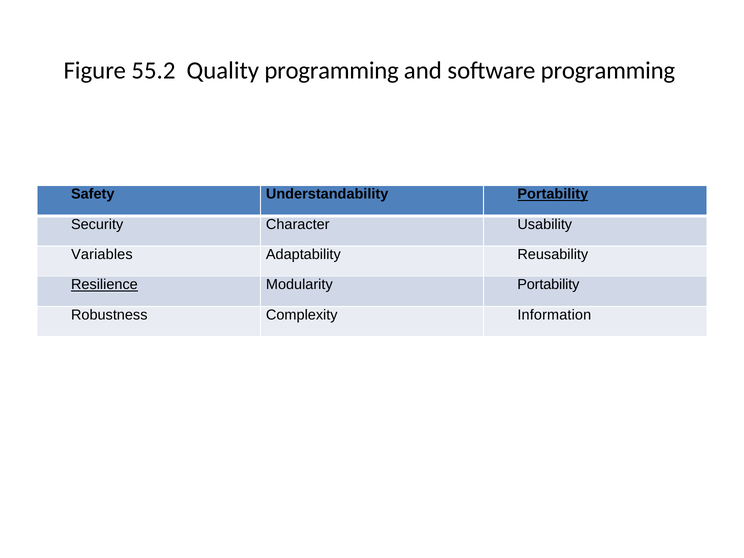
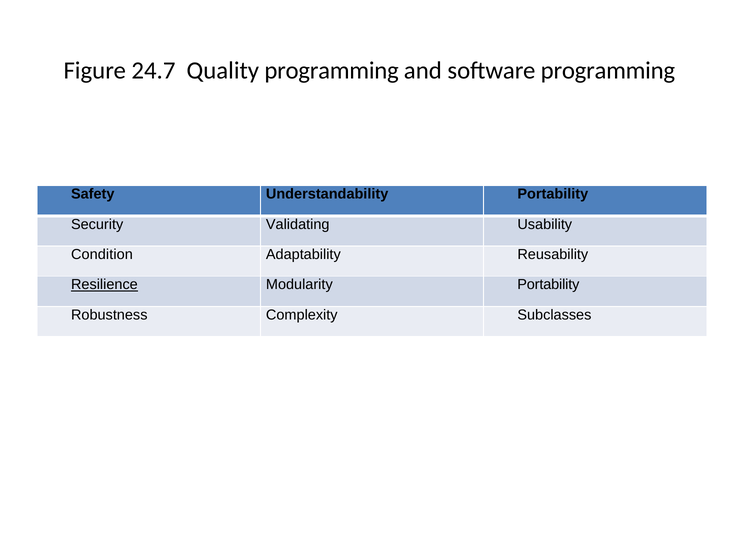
55.2: 55.2 -> 24.7
Portability at (553, 194) underline: present -> none
Character: Character -> Validating
Variables: Variables -> Condition
Information: Information -> Subclasses
